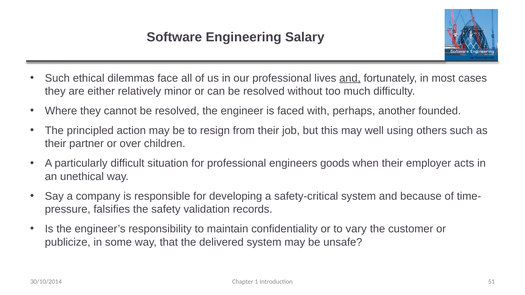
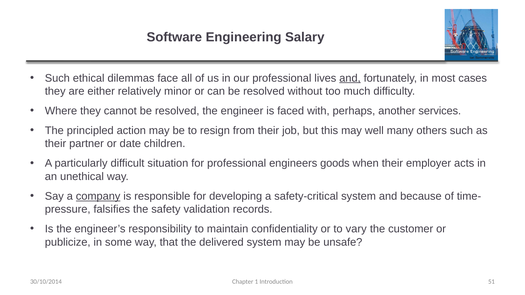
founded: founded -> services
using: using -> many
over: over -> date
company underline: none -> present
